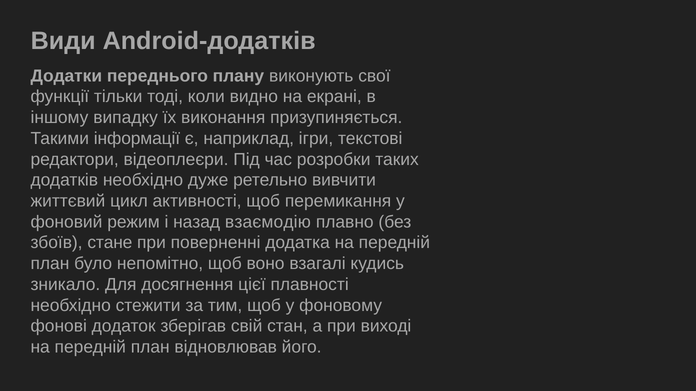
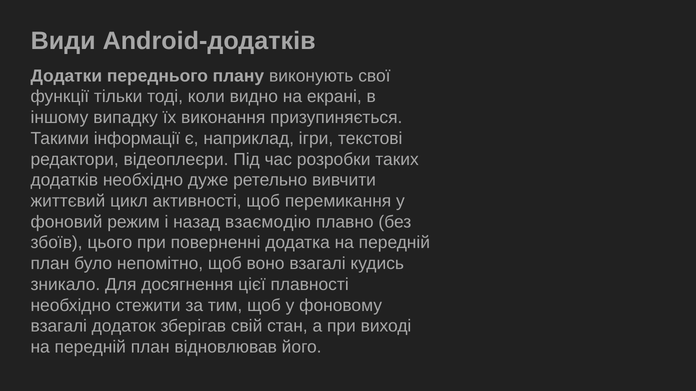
стане: стане -> цього
фонові at (59, 327): фонові -> взагалі
